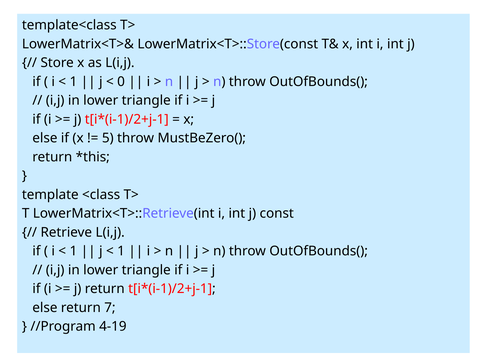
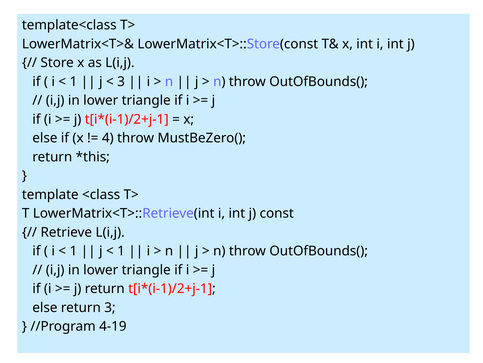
0 at (121, 82): 0 -> 3
5: 5 -> 4
return 7: 7 -> 3
